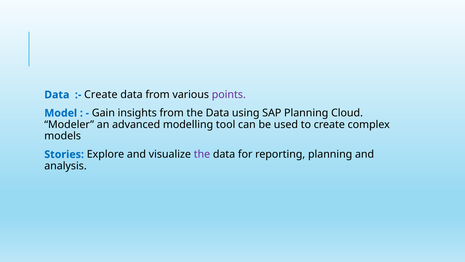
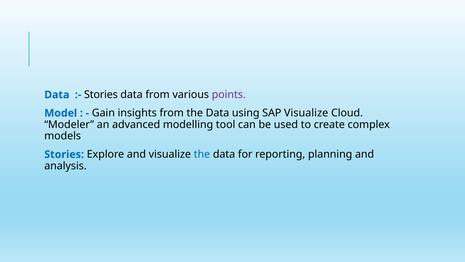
Create at (101, 95): Create -> Stories
SAP Planning: Planning -> Visualize
the at (202, 154) colour: purple -> blue
